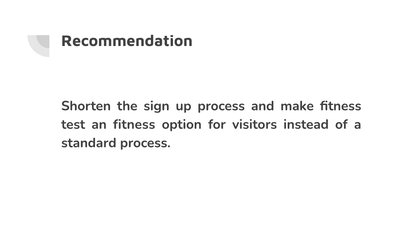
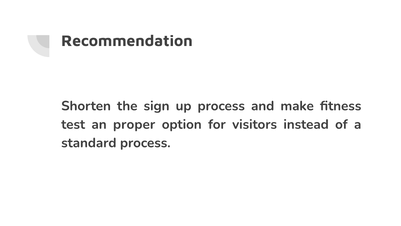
an fitness: fitness -> proper
